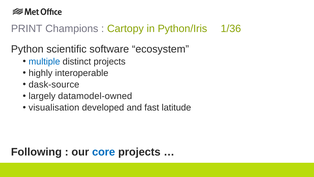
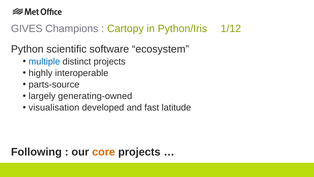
PRINT: PRINT -> GIVES
1/36: 1/36 -> 1/12
dask-source: dask-source -> parts-source
datamodel-owned: datamodel-owned -> generating-owned
core colour: blue -> orange
